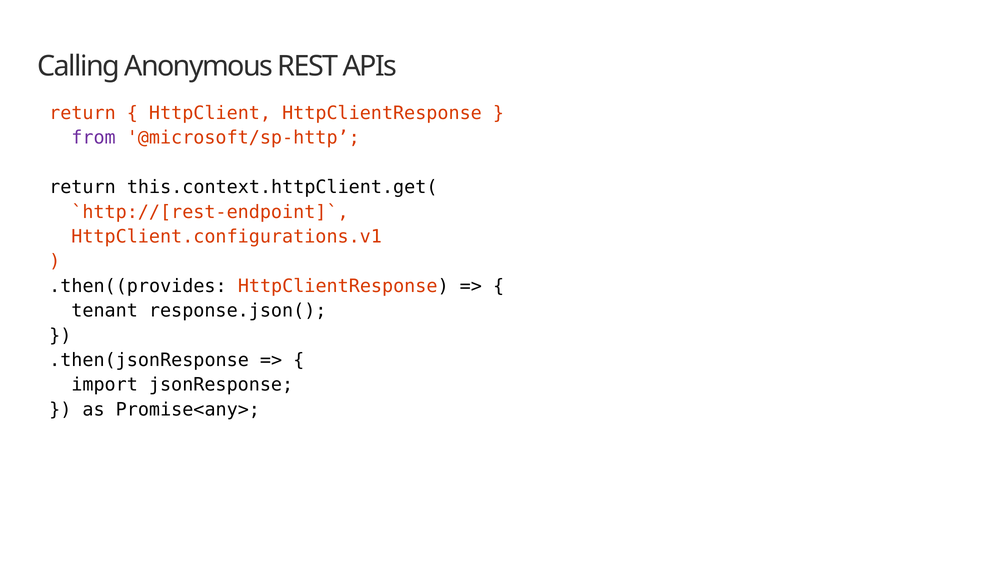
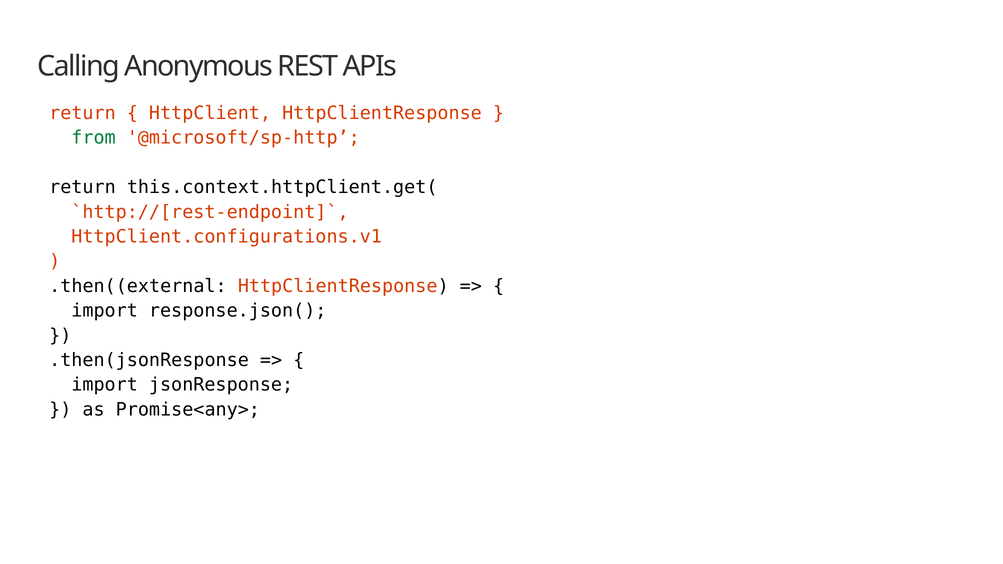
from colour: purple -> green
.then((provides: .then((provides -> .then((external
tenant at (105, 311): tenant -> import
